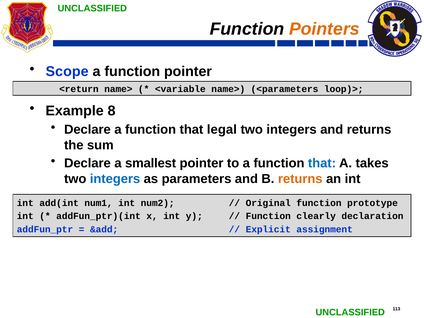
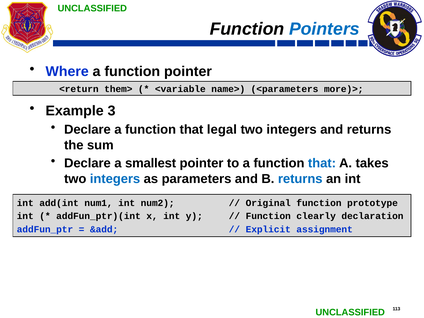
Pointers colour: orange -> blue
Scope: Scope -> Where
<return name>: name> -> them>
loop)>: loop)> -> more)>
8: 8 -> 3
returns at (300, 179) colour: orange -> blue
